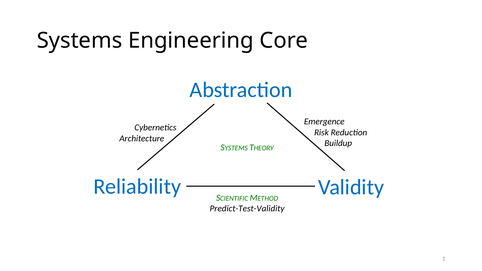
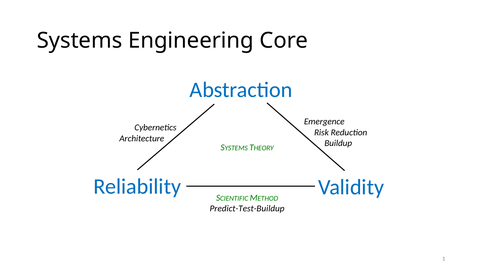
Predict-Test-Validity: Predict-Test-Validity -> Predict-Test-Buildup
